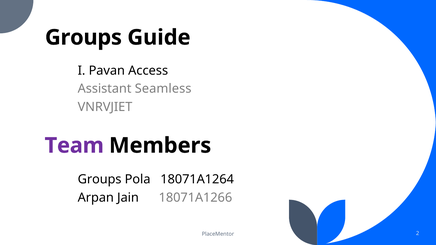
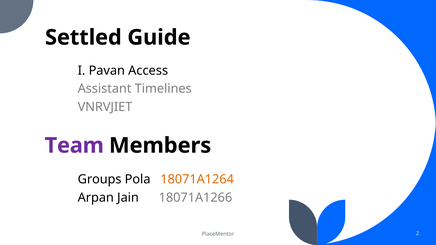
Groups at (83, 37): Groups -> Settled
Seamless: Seamless -> Timelines
18071A1264 colour: black -> orange
